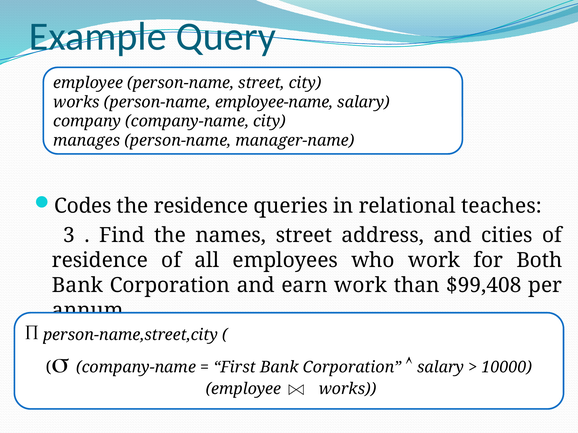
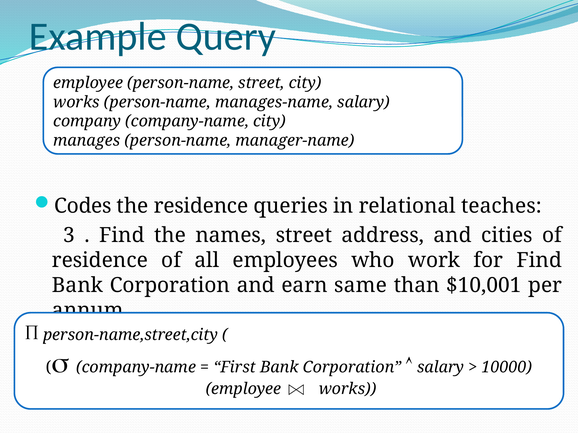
employee-name: employee-name -> manages-name
for Both: Both -> Find
earn work: work -> same
$99,408: $99,408 -> $10,001
